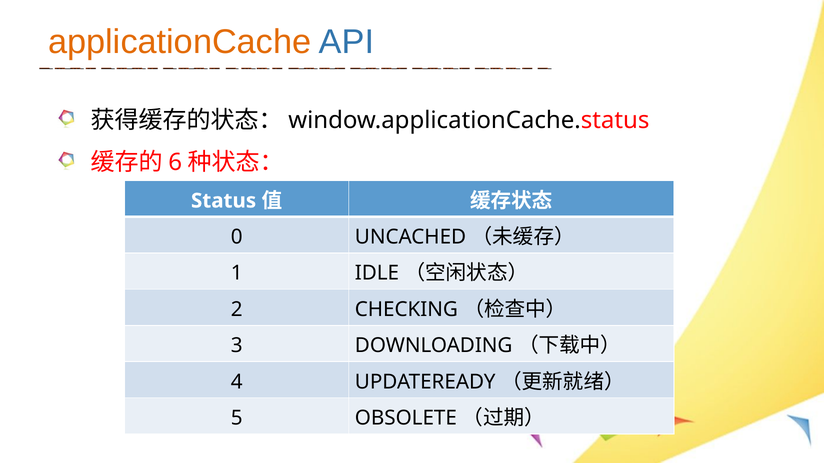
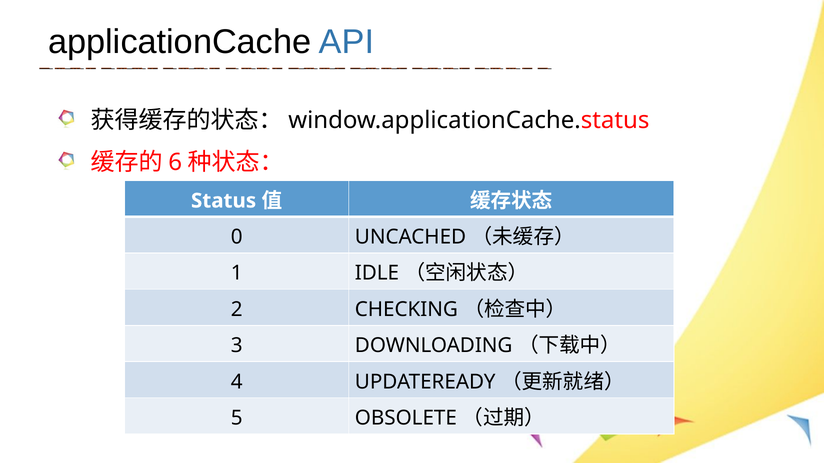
applicationCache colour: orange -> black
